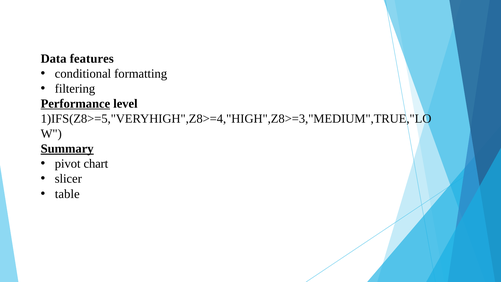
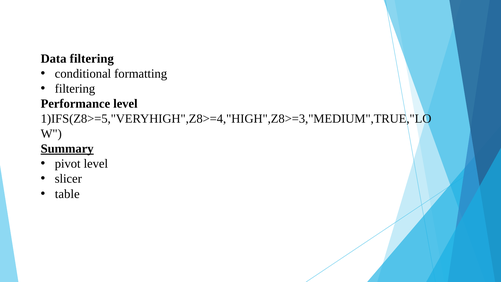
Data features: features -> filtering
Performance underline: present -> none
pivot chart: chart -> level
